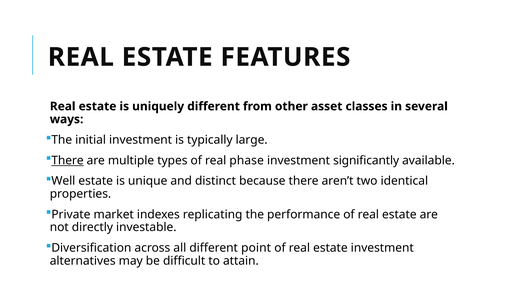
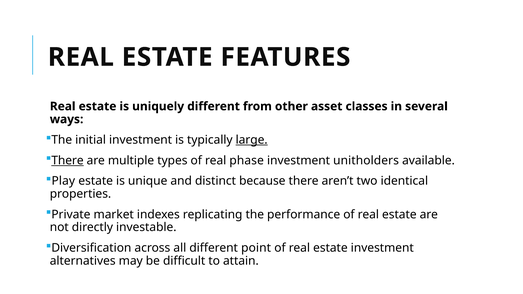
large underline: none -> present
significantly: significantly -> unitholders
Well: Well -> Play
